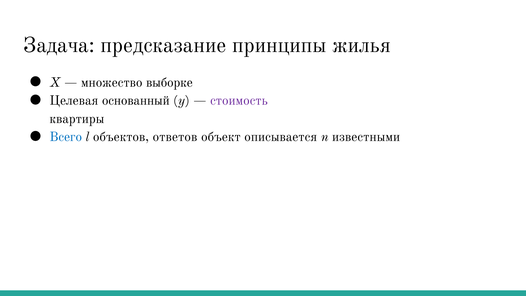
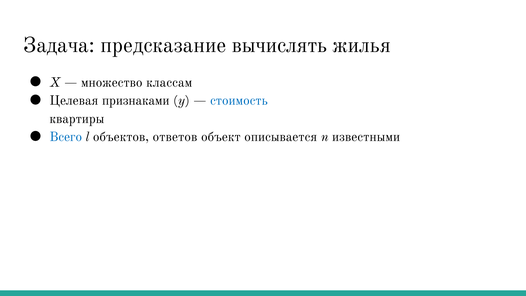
принципы: принципы -> вычислять
выборке: выборке -> классам
основанный: основанный -> признаками
стоимость colour: purple -> blue
